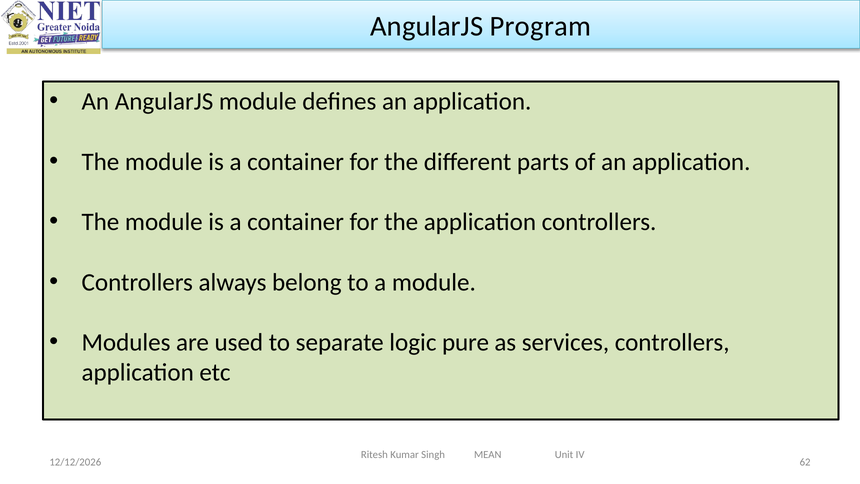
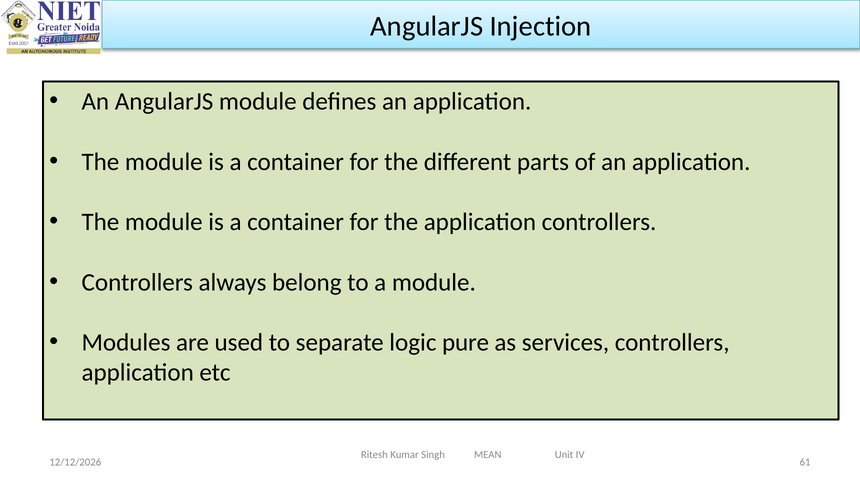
Program: Program -> Injection
62: 62 -> 61
